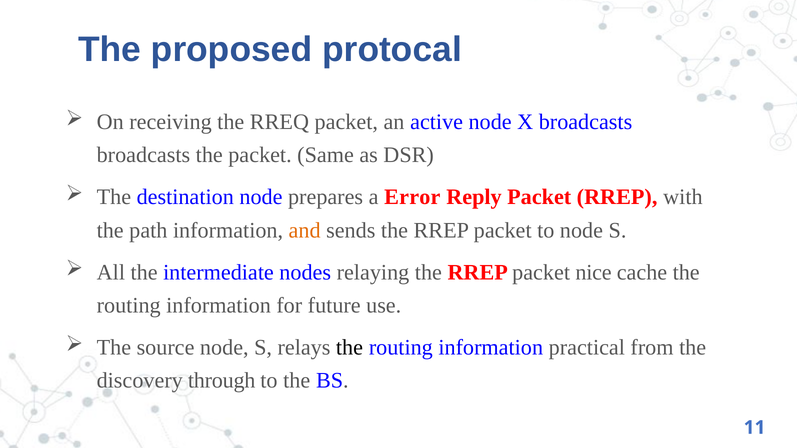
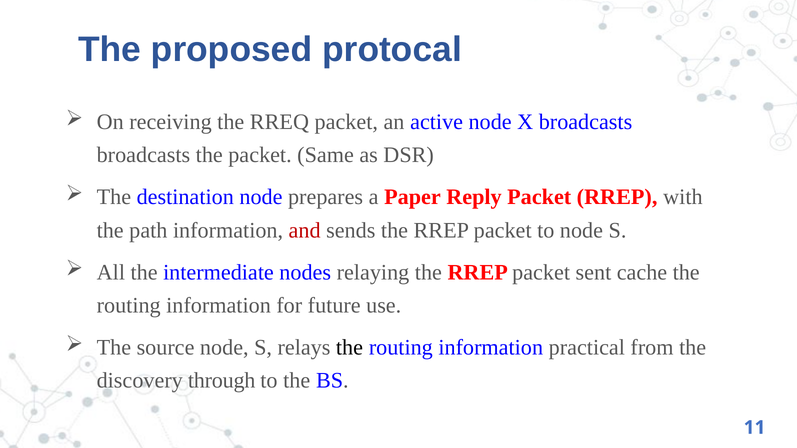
Error: Error -> Paper
and colour: orange -> red
nice: nice -> sent
